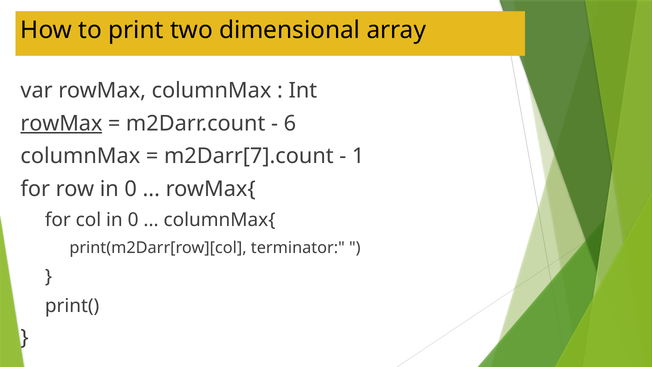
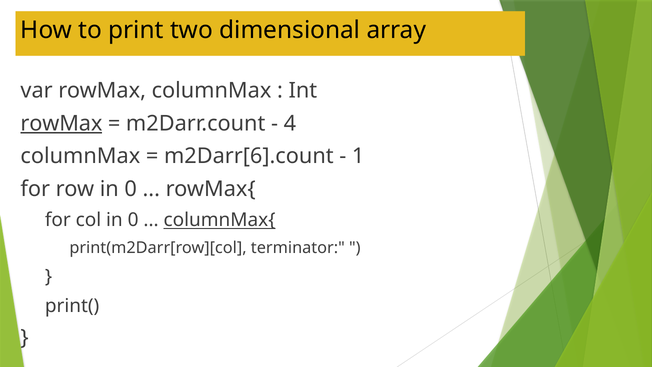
6: 6 -> 4
m2Darr[7].count: m2Darr[7].count -> m2Darr[6].count
columnMax{ underline: none -> present
